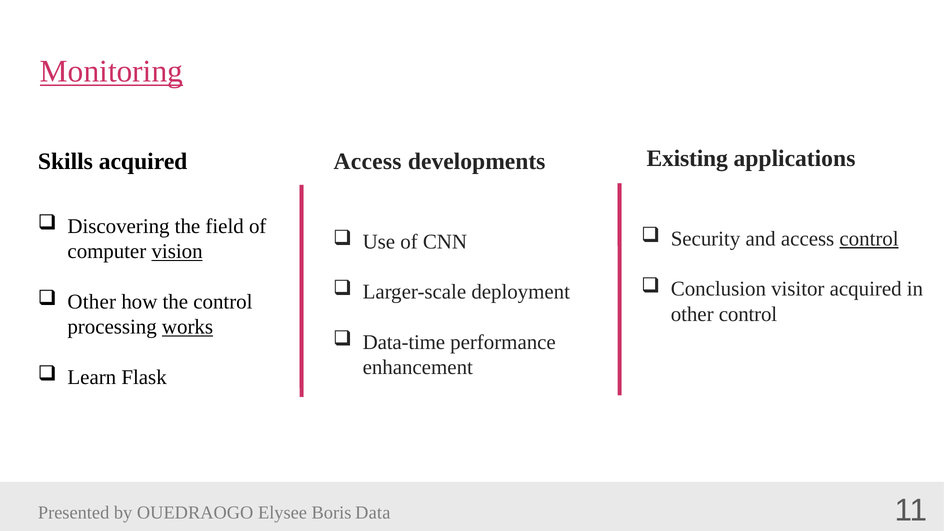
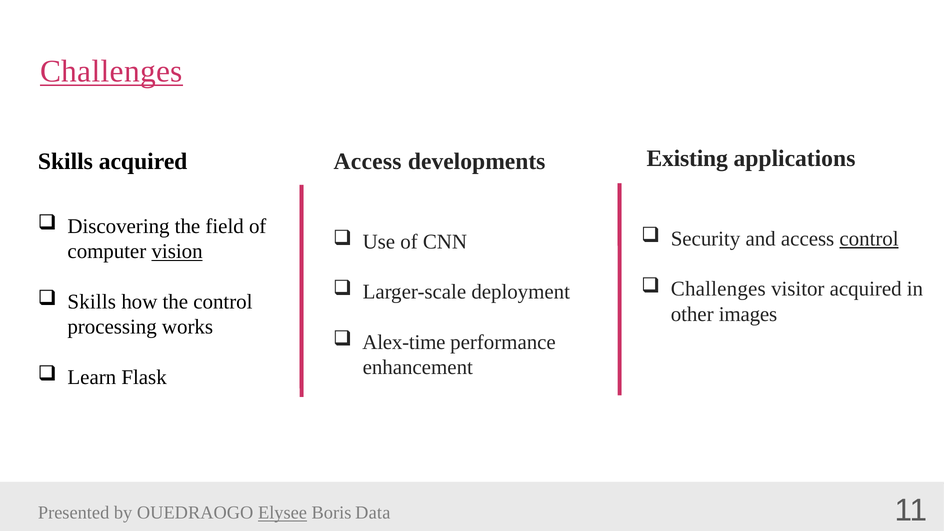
Monitoring at (112, 71): Monitoring -> Challenges
Conclusion at (718, 289): Conclusion -> Challenges
Other at (92, 302): Other -> Skills
other control: control -> images
works underline: present -> none
Data-time: Data-time -> Alex-time
Elysee underline: none -> present
